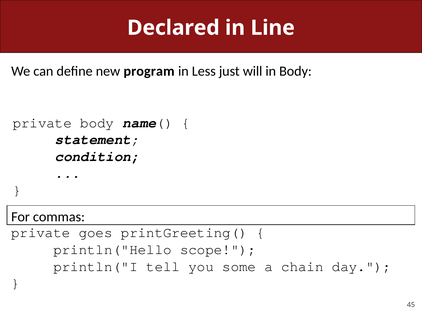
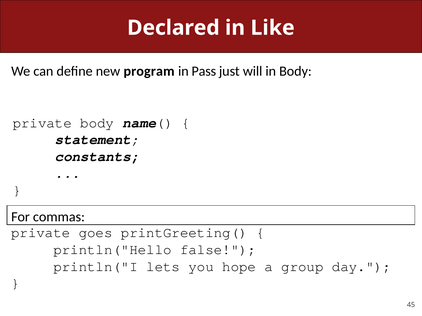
Line: Line -> Like
Less: Less -> Pass
condition: condition -> constants
scope: scope -> false
tell: tell -> lets
some: some -> hope
chain: chain -> group
